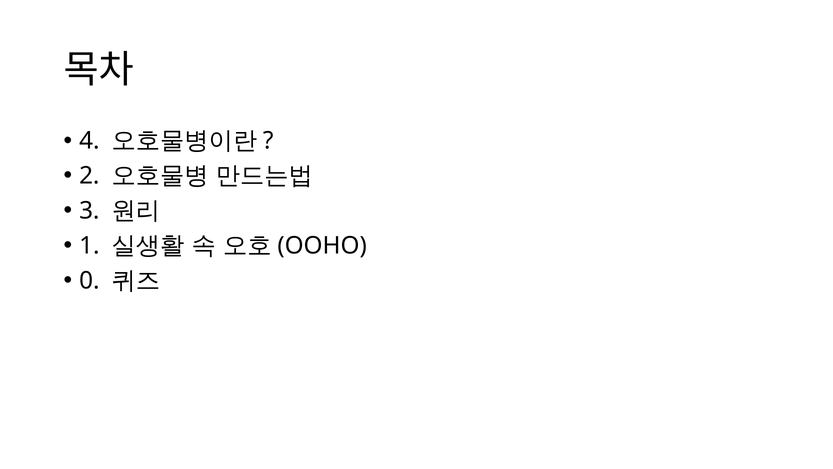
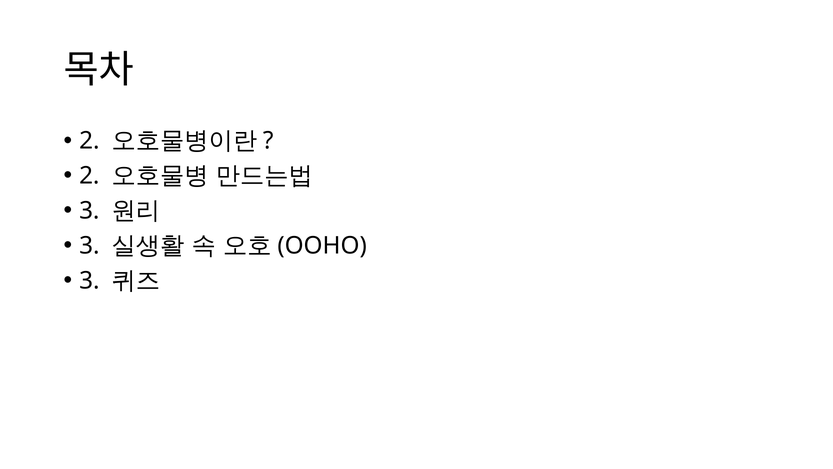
4 at (89, 141): 4 -> 2
1 at (89, 245): 1 -> 3
0 at (89, 280): 0 -> 3
